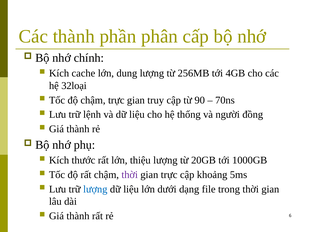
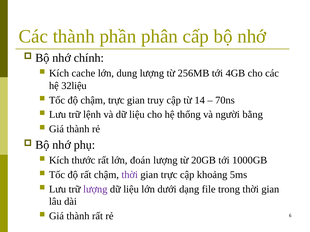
32loại: 32loại -> 32liệu
90: 90 -> 14
đồng: đồng -> bằng
thiệu: thiệu -> đoán
lượng at (95, 190) colour: blue -> purple
